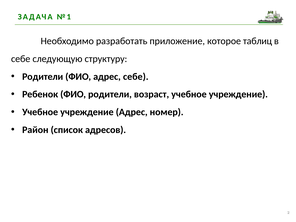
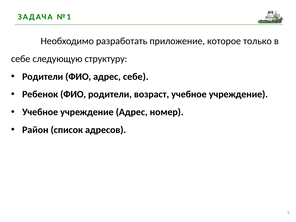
таблиц: таблиц -> только
